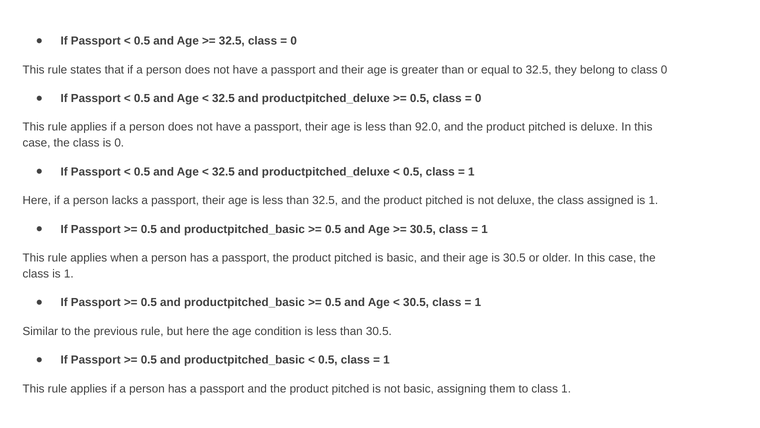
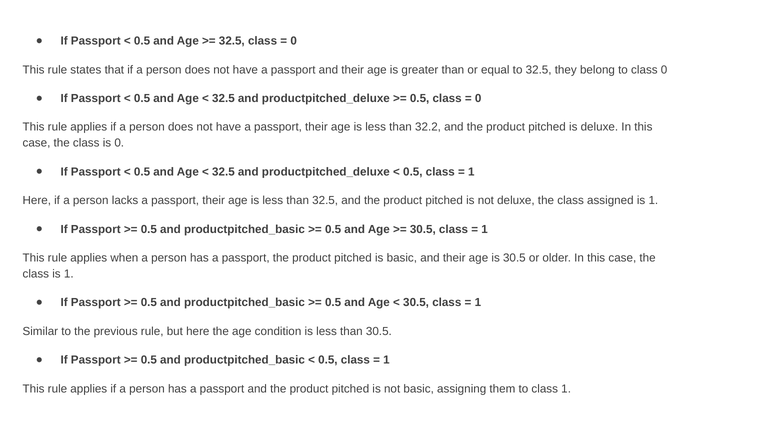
92.0: 92.0 -> 32.2
